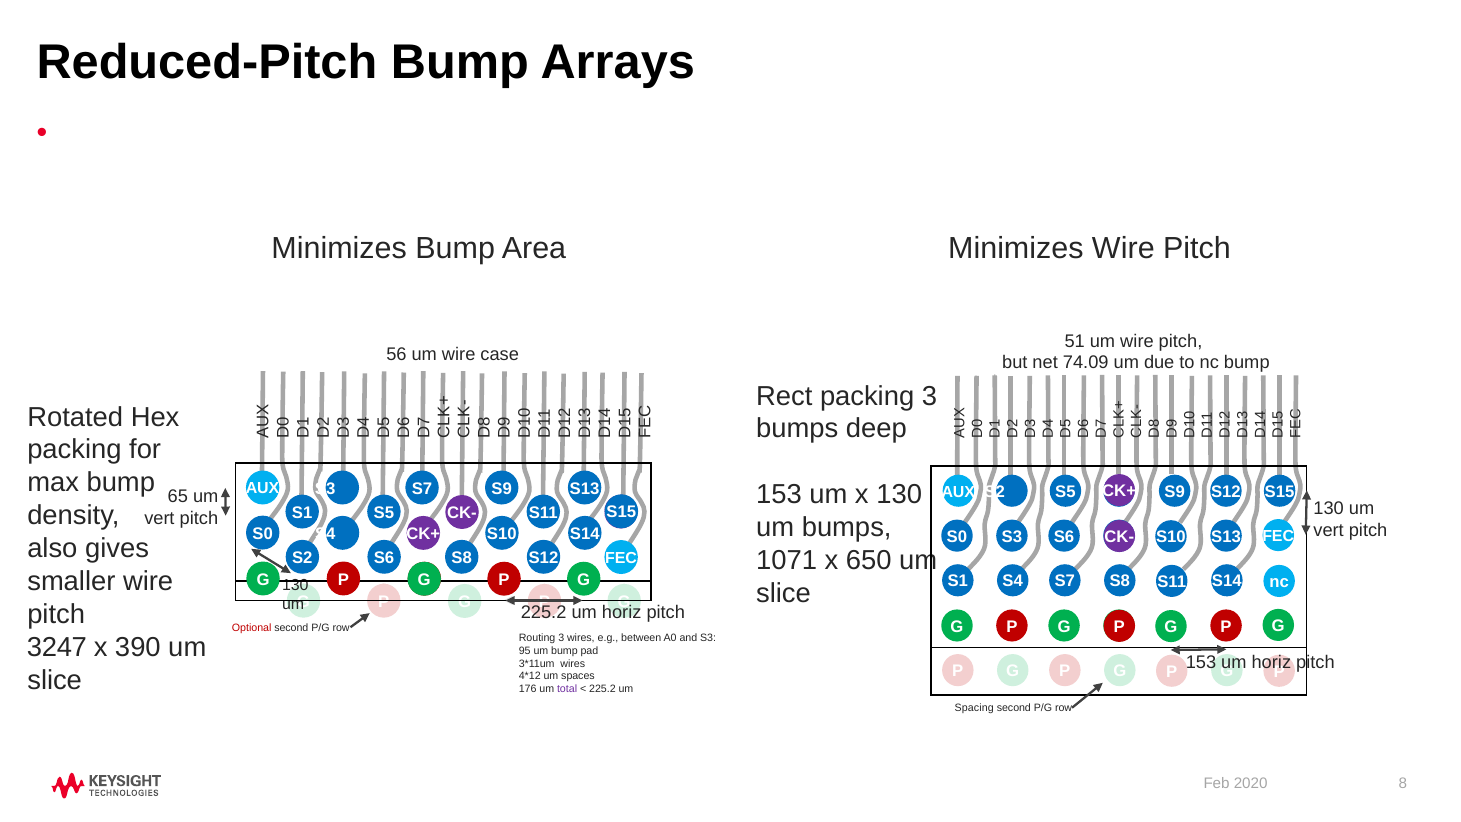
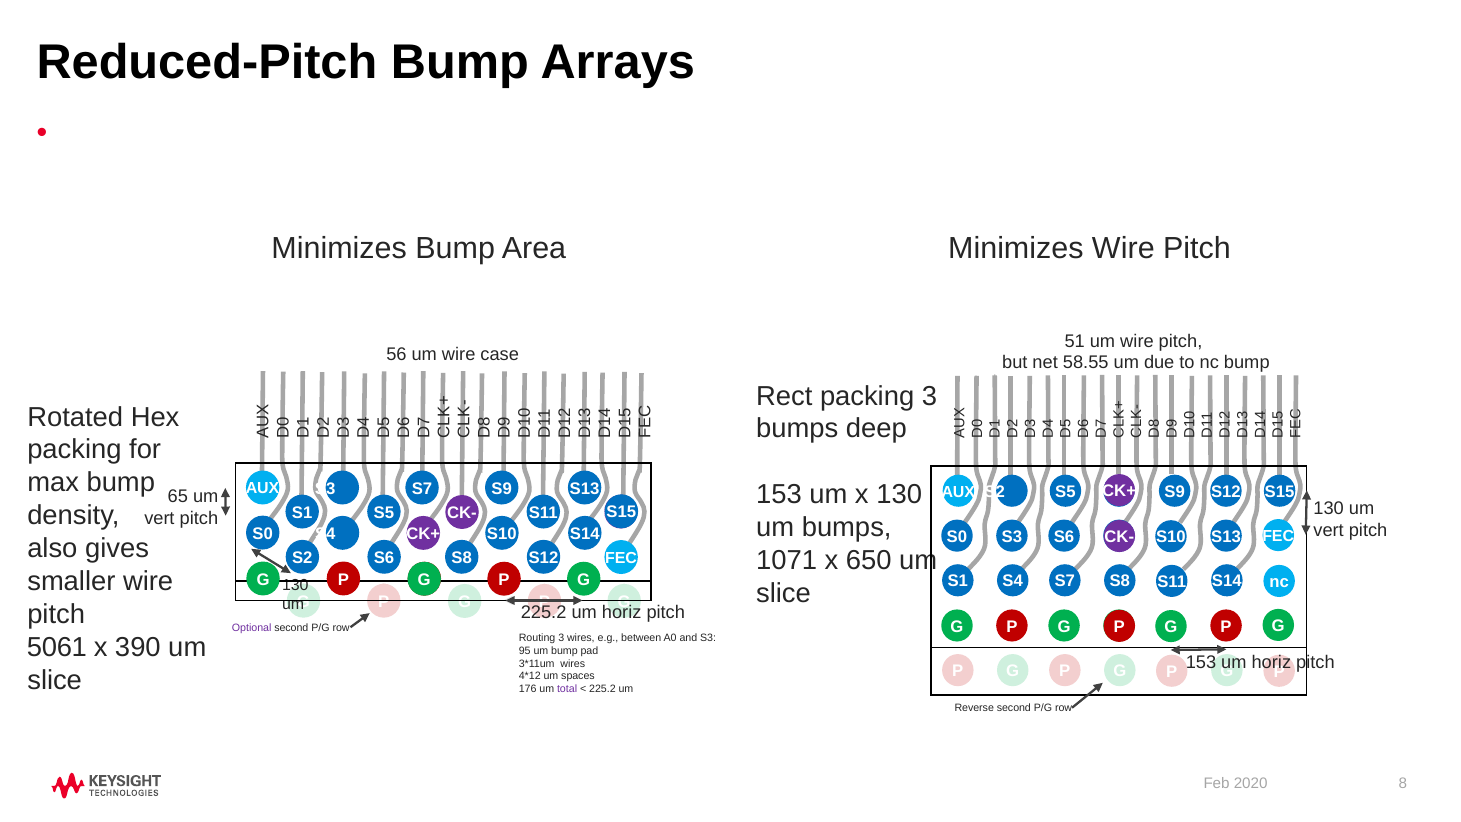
74.09: 74.09 -> 58.55
Optional colour: red -> purple
3247: 3247 -> 5061
Spacing: Spacing -> Reverse
